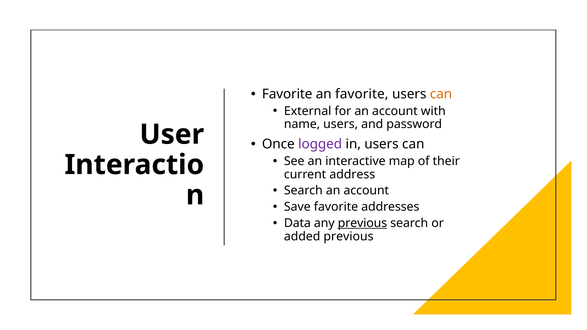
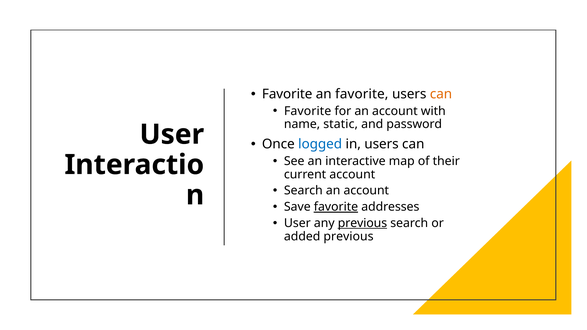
External at (308, 111): External -> Favorite
name users: users -> static
logged colour: purple -> blue
current address: address -> account
favorite at (336, 207) underline: none -> present
Data at (297, 223): Data -> User
